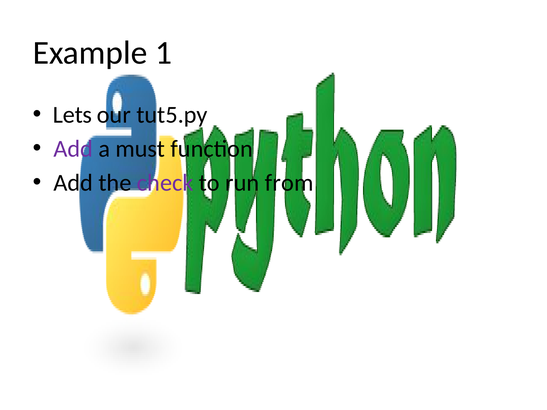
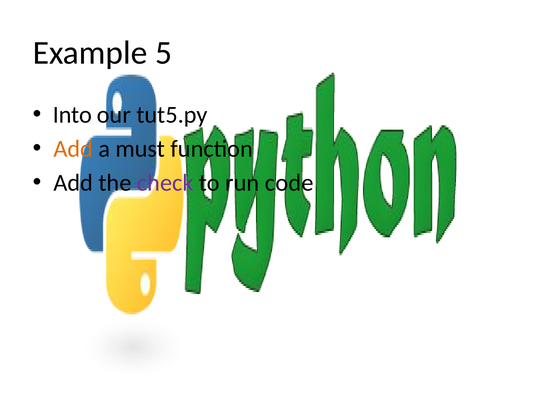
1: 1 -> 5
Lets: Lets -> Into
Add at (73, 149) colour: purple -> orange
from: from -> code
